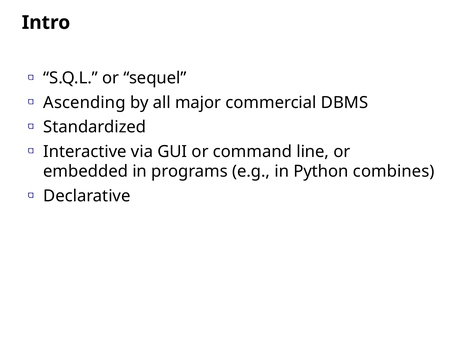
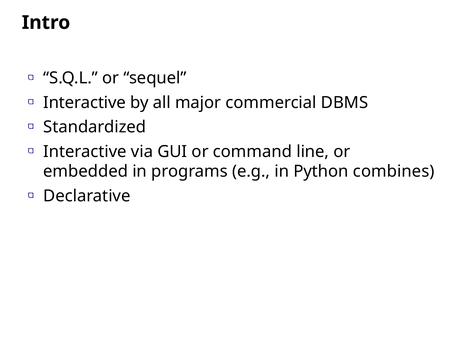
Ascending at (84, 103): Ascending -> Interactive
